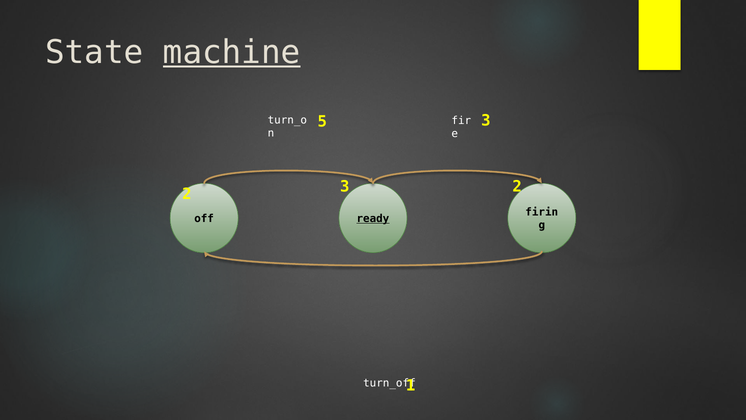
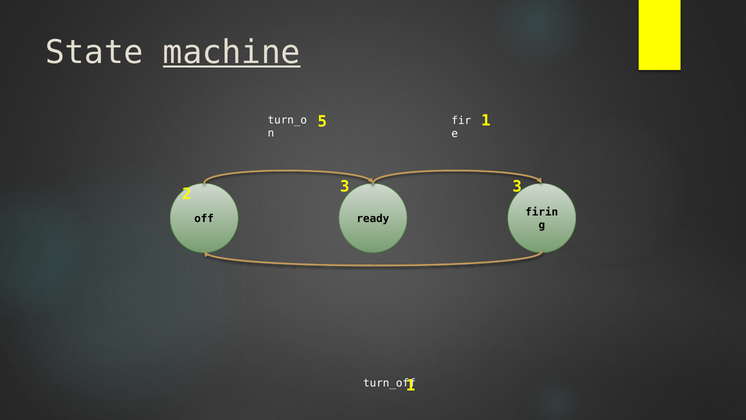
5 3: 3 -> 1
2 at (517, 186): 2 -> 3
ready underline: present -> none
